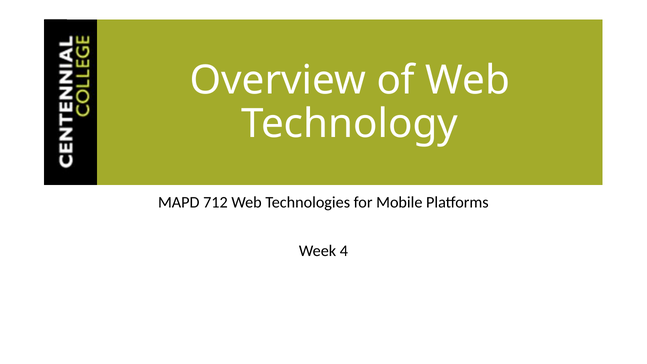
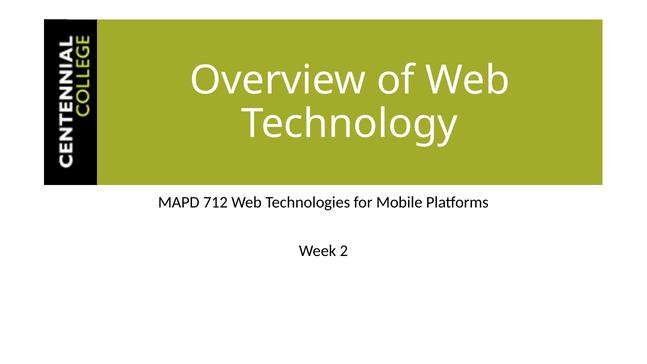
4: 4 -> 2
